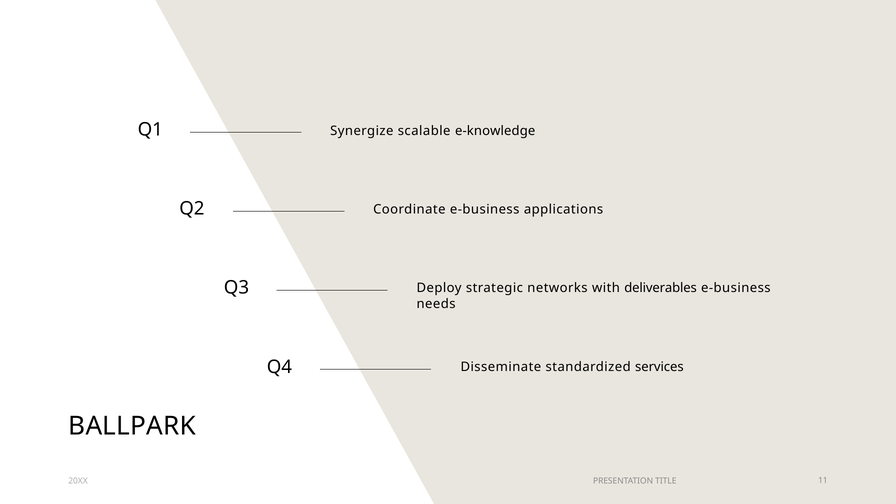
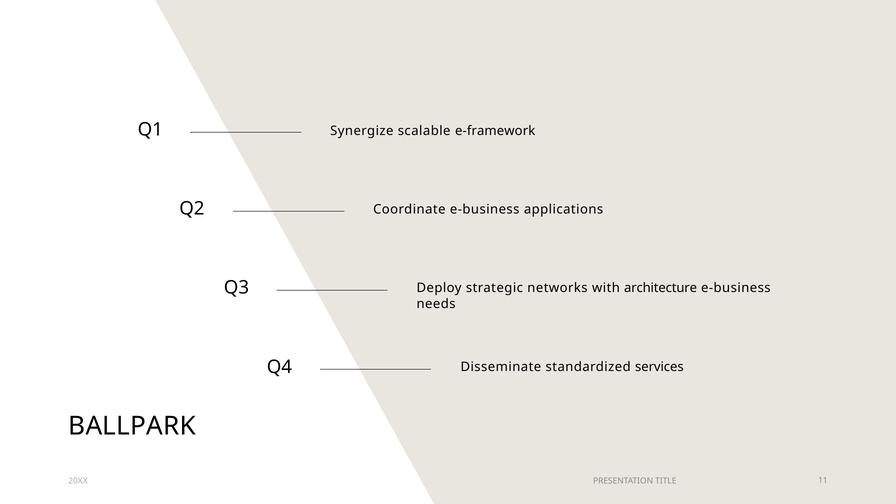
e-knowledge: e-knowledge -> e-framework
deliverables: deliverables -> architecture
